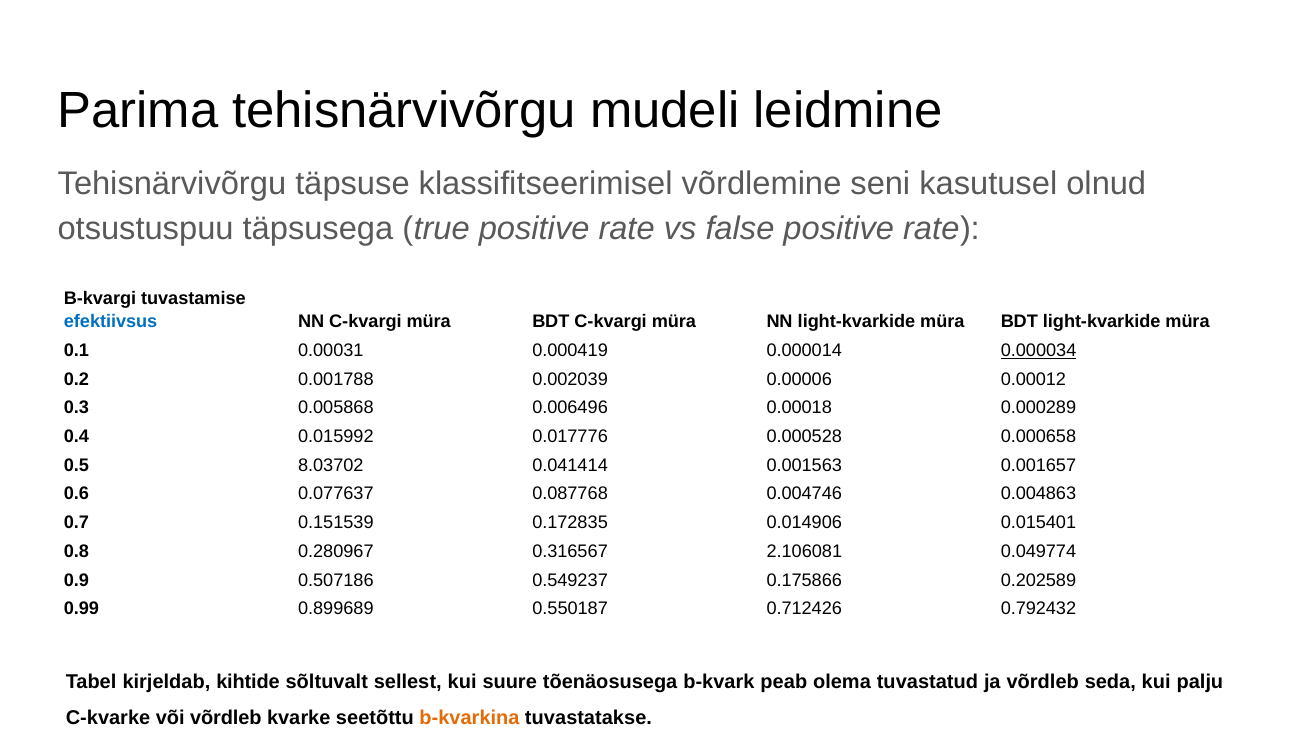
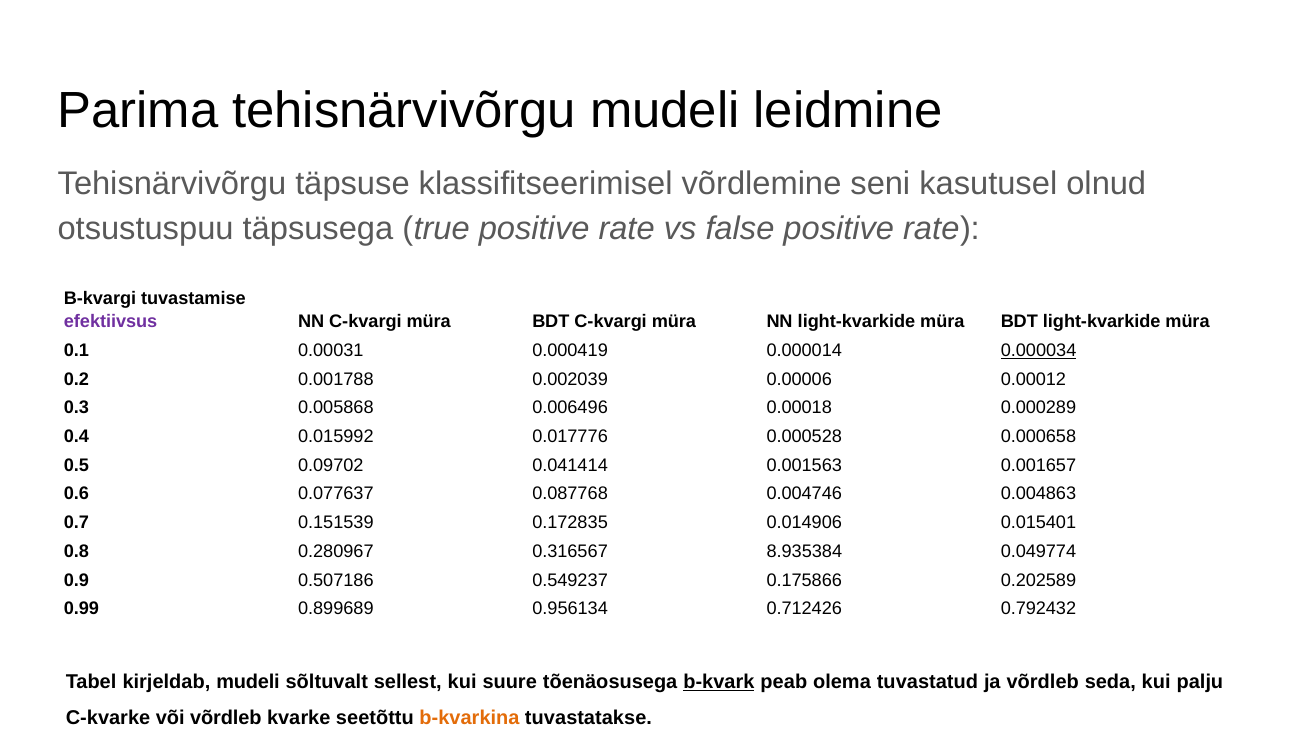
efektiivsus colour: blue -> purple
8.03702: 8.03702 -> 0.09702
2.106081: 2.106081 -> 8.935384
0.550187: 0.550187 -> 0.956134
kirjeldab kihtide: kihtide -> mudeli
b-kvark underline: none -> present
